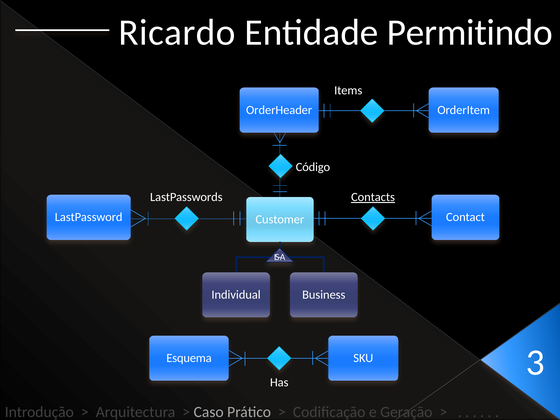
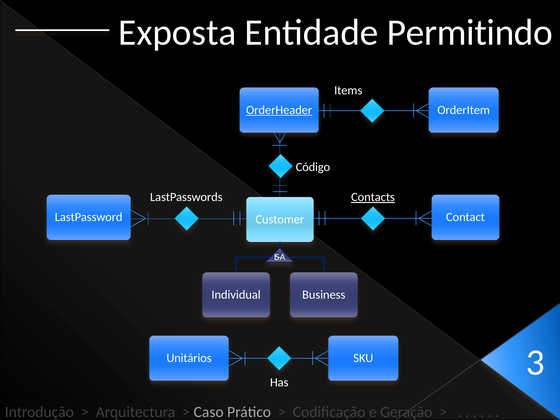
Ricardo: Ricardo -> Exposta
OrderHeader underline: none -> present
Esquema: Esquema -> Unitários
